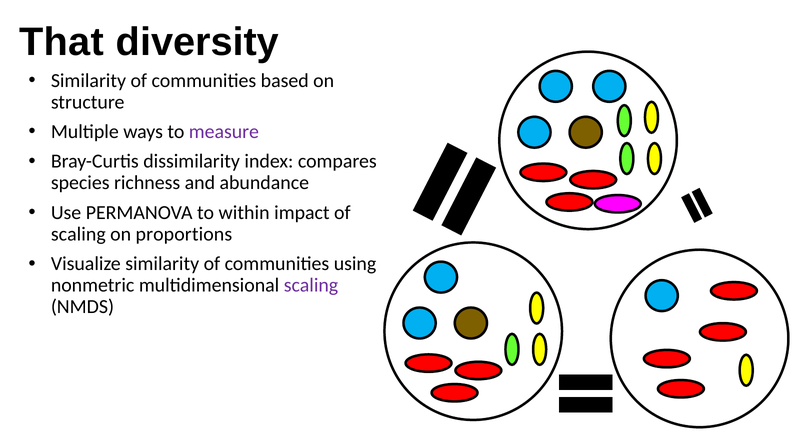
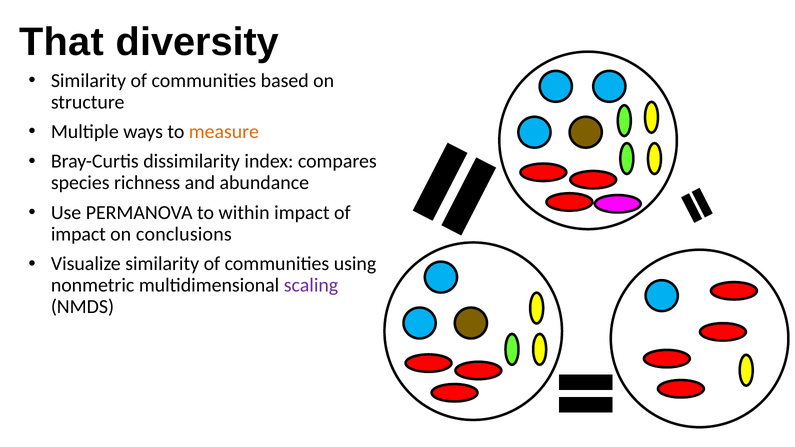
measure colour: purple -> orange
scaling at (78, 234): scaling -> impact
proportions: proportions -> conclusions
